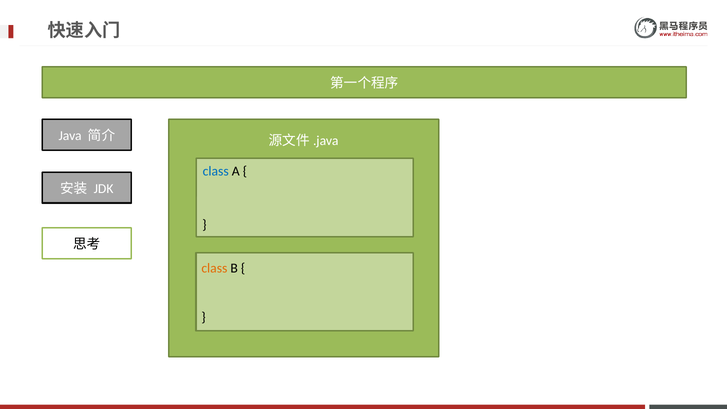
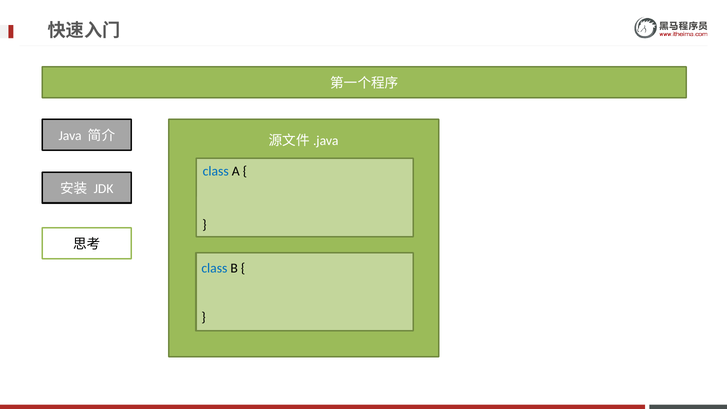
class at (214, 268) colour: orange -> blue
